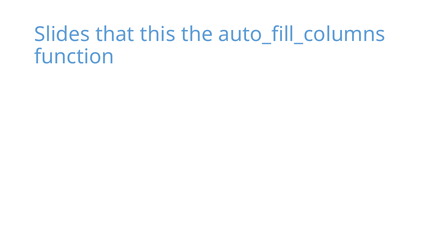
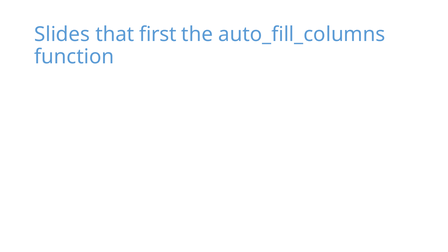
this: this -> first
